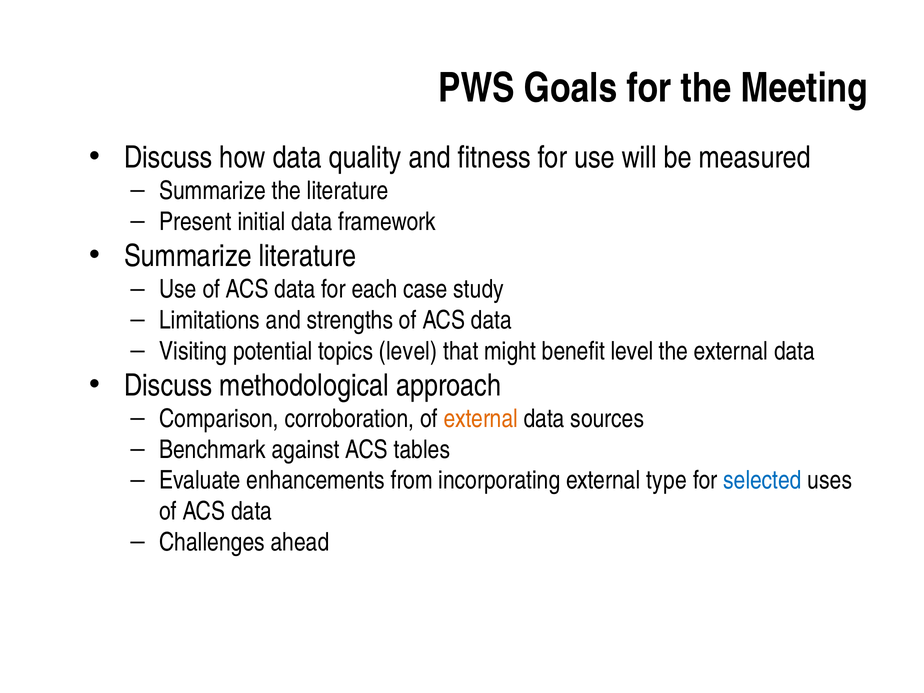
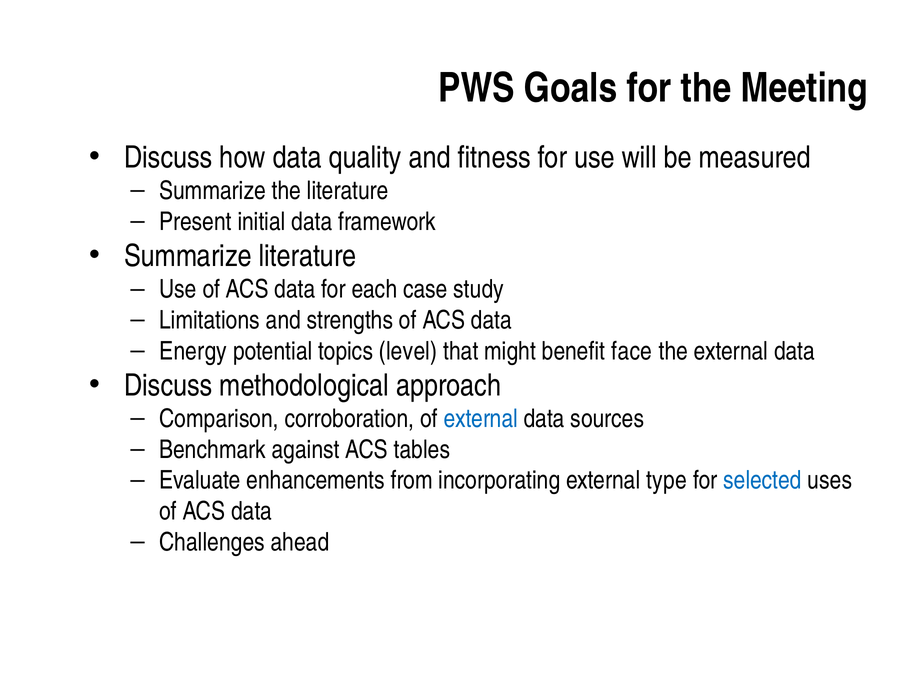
Visiting: Visiting -> Energy
benefit level: level -> face
external at (481, 419) colour: orange -> blue
